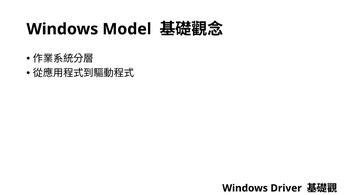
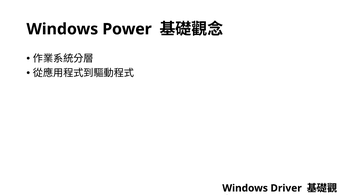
Model: Model -> Power
